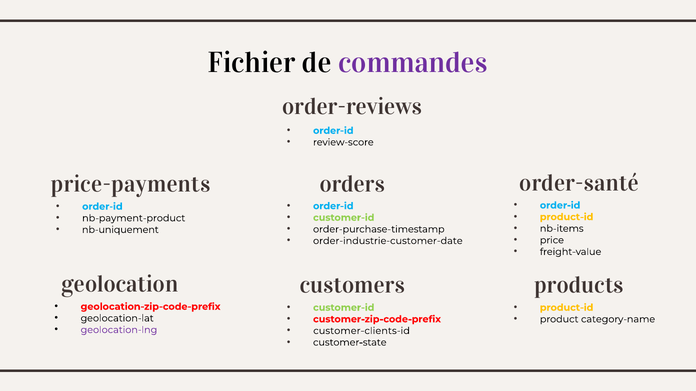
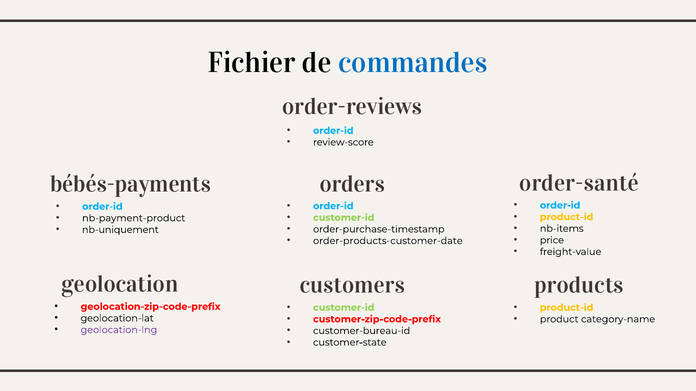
commandes colour: purple -> blue
price-payments: price-payments -> bébés-payments
order-industrie-customer-date: order-industrie-customer-date -> order-products-customer-date
customer-clients-id: customer-clients-id -> customer-bureau-id
